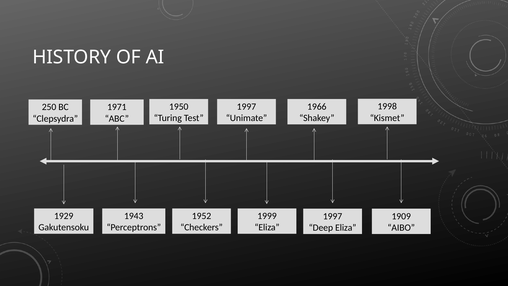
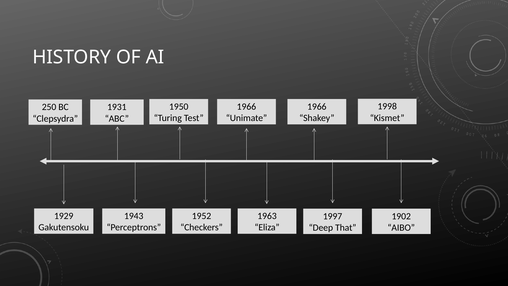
1997 at (246, 107): 1997 -> 1966
1971: 1971 -> 1931
1999: 1999 -> 1963
1909: 1909 -> 1902
Deep Eliza: Eliza -> That
